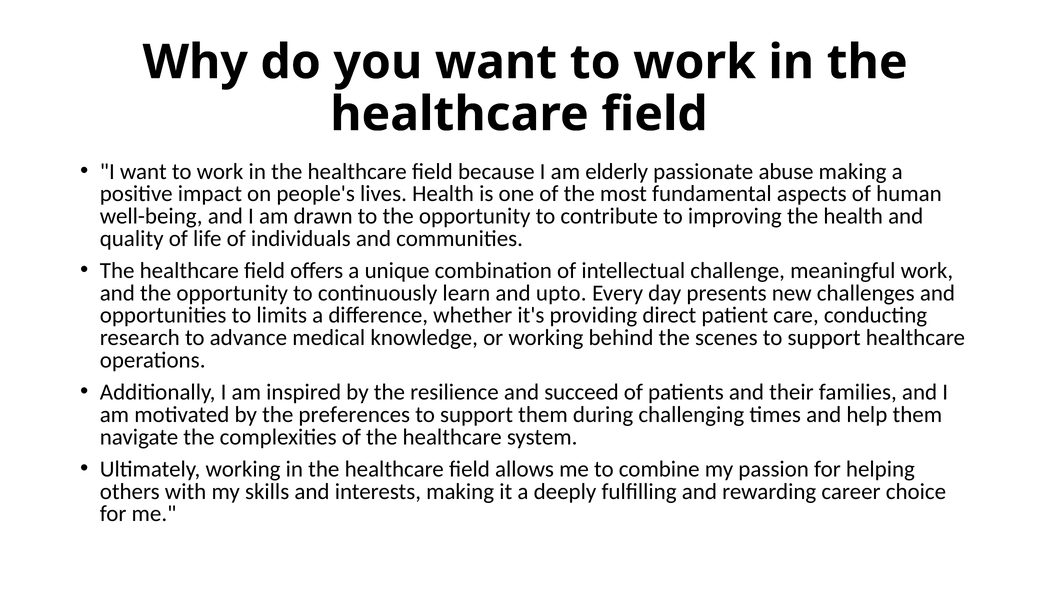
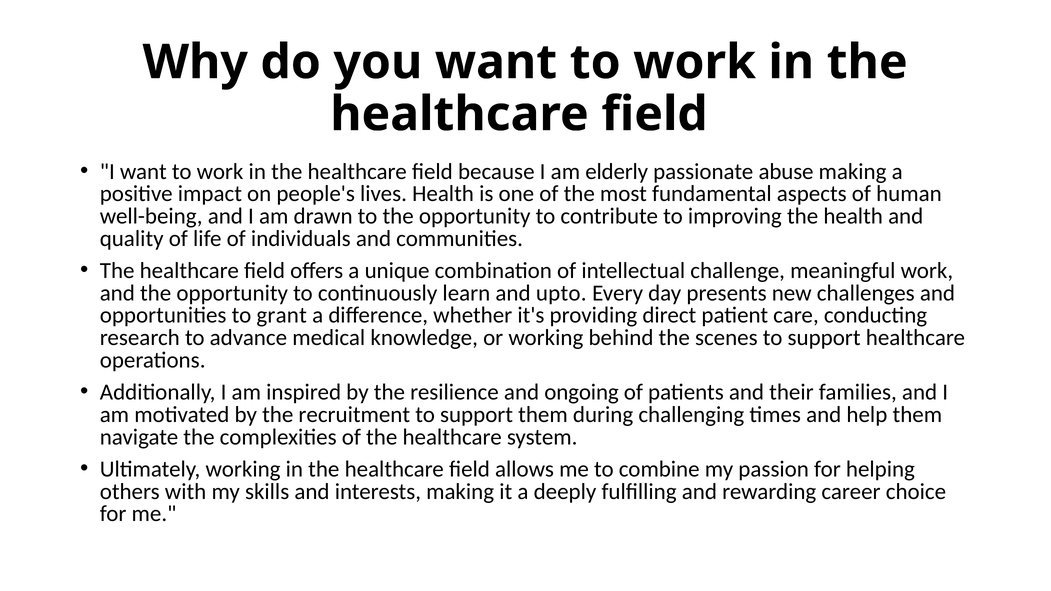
limits: limits -> grant
succeed: succeed -> ongoing
preferences: preferences -> recruitment
